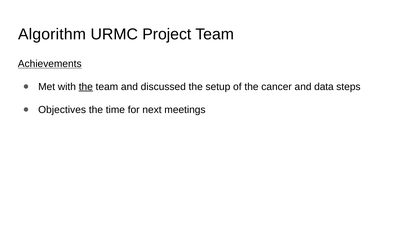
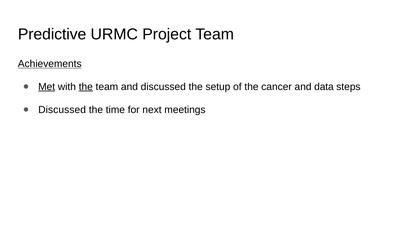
Algorithm: Algorithm -> Predictive
Met underline: none -> present
Objectives at (62, 110): Objectives -> Discussed
